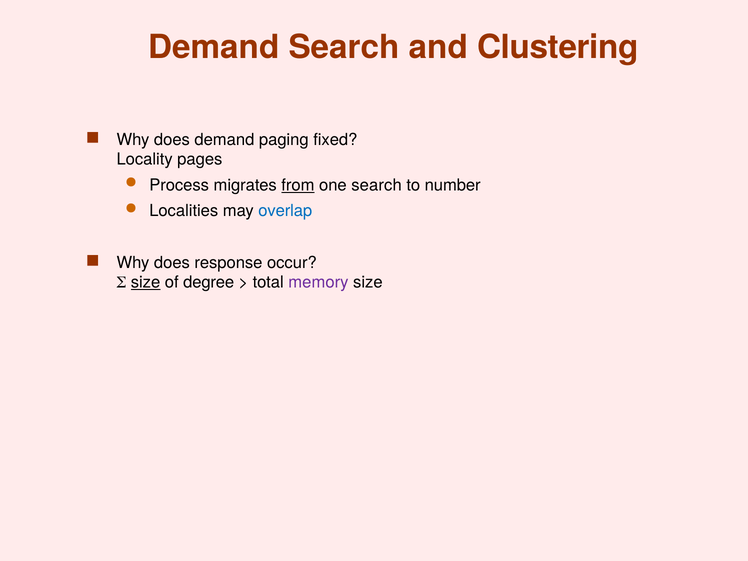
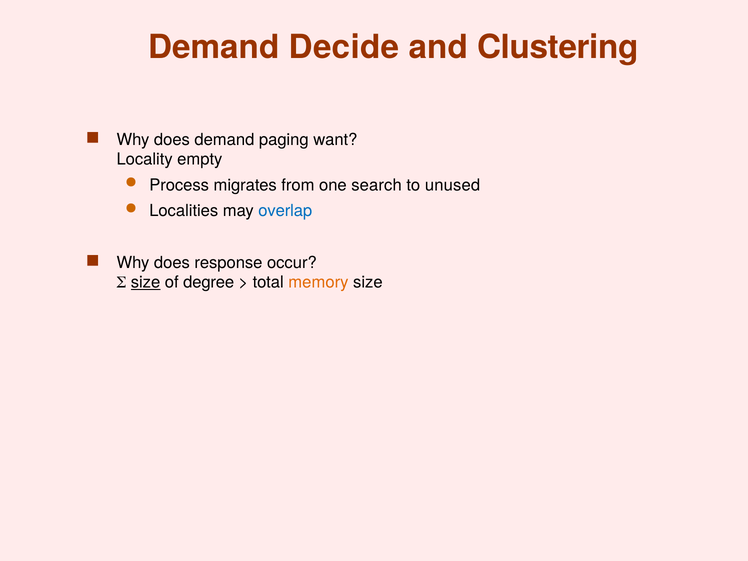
Demand Search: Search -> Decide
fixed: fixed -> want
pages: pages -> empty
from underline: present -> none
number: number -> unused
memory colour: purple -> orange
